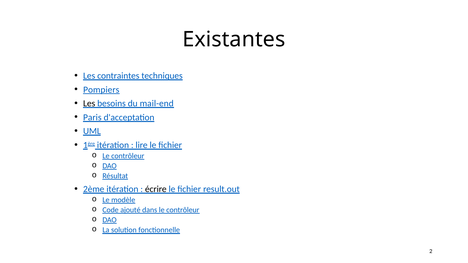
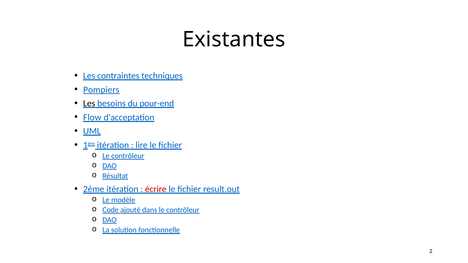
mail-end: mail-end -> pour-end
Paris: Paris -> Flow
écrire colour: black -> red
